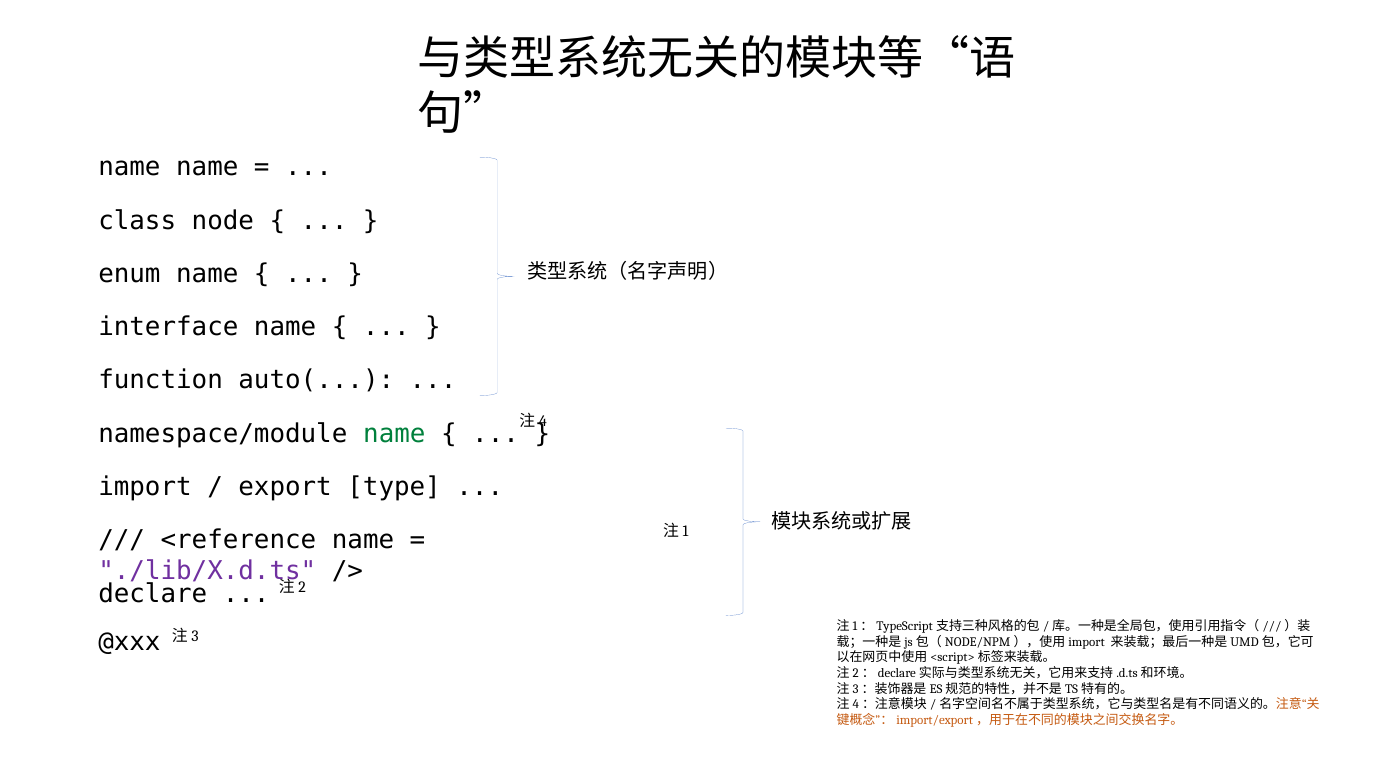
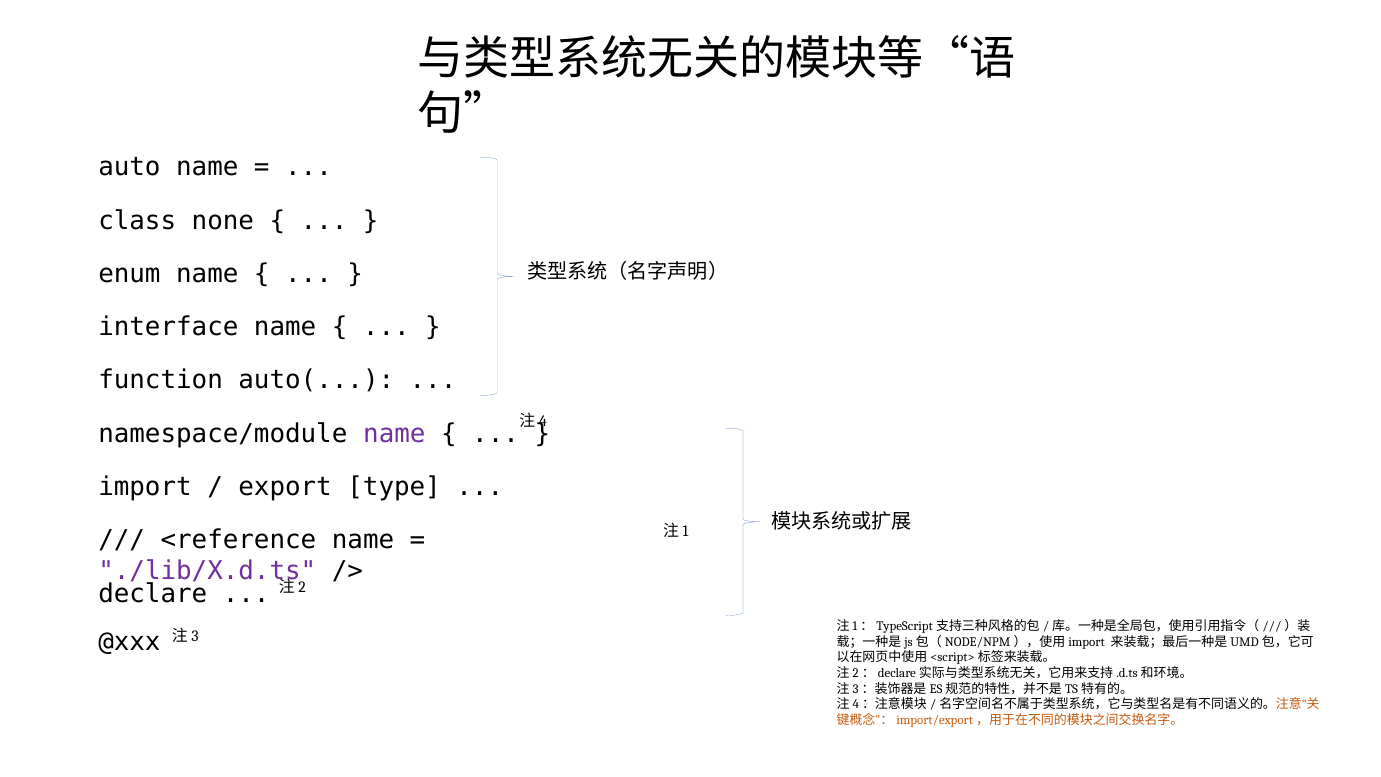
name at (129, 167): name -> auto
node: node -> none
name at (394, 434) colour: green -> purple
